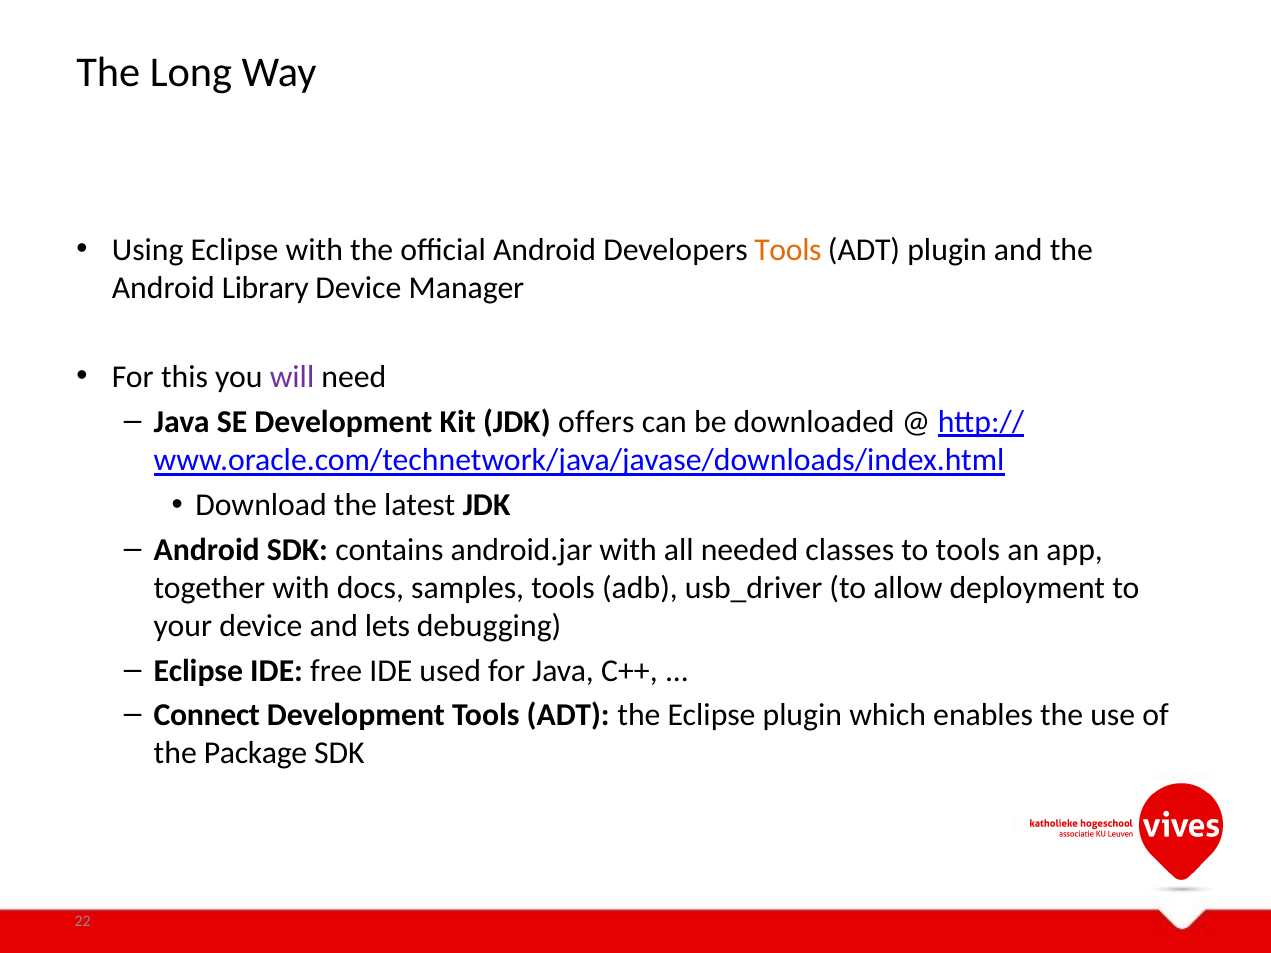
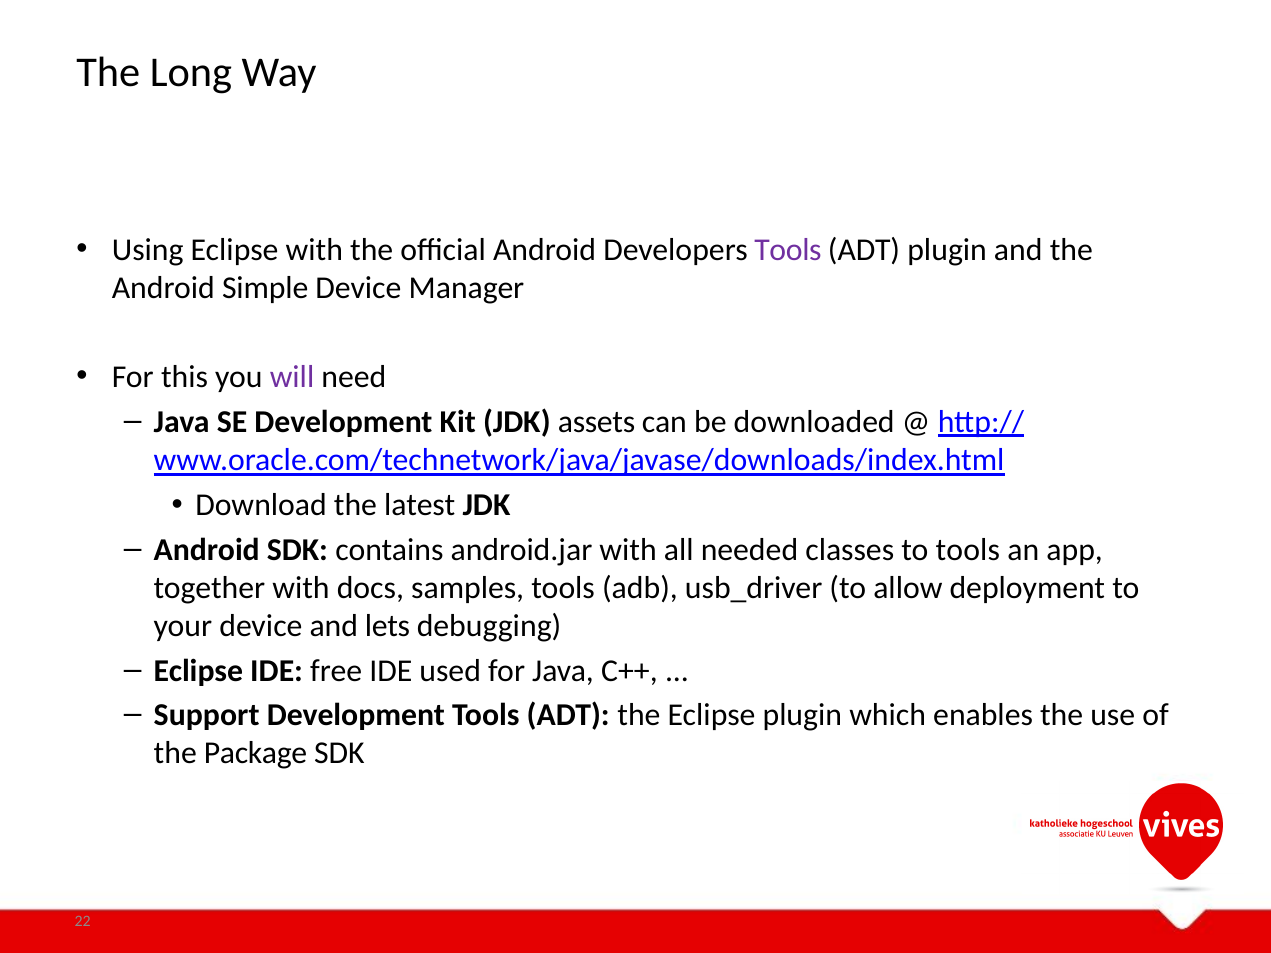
Tools at (788, 250) colour: orange -> purple
Library: Library -> Simple
offers: offers -> assets
Connect: Connect -> Support
